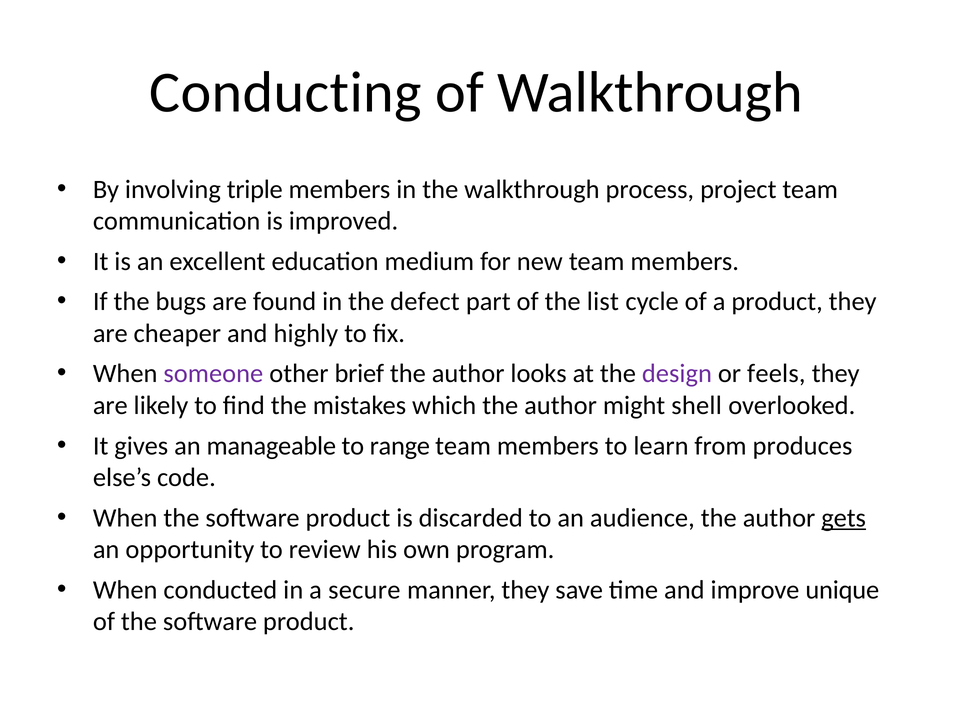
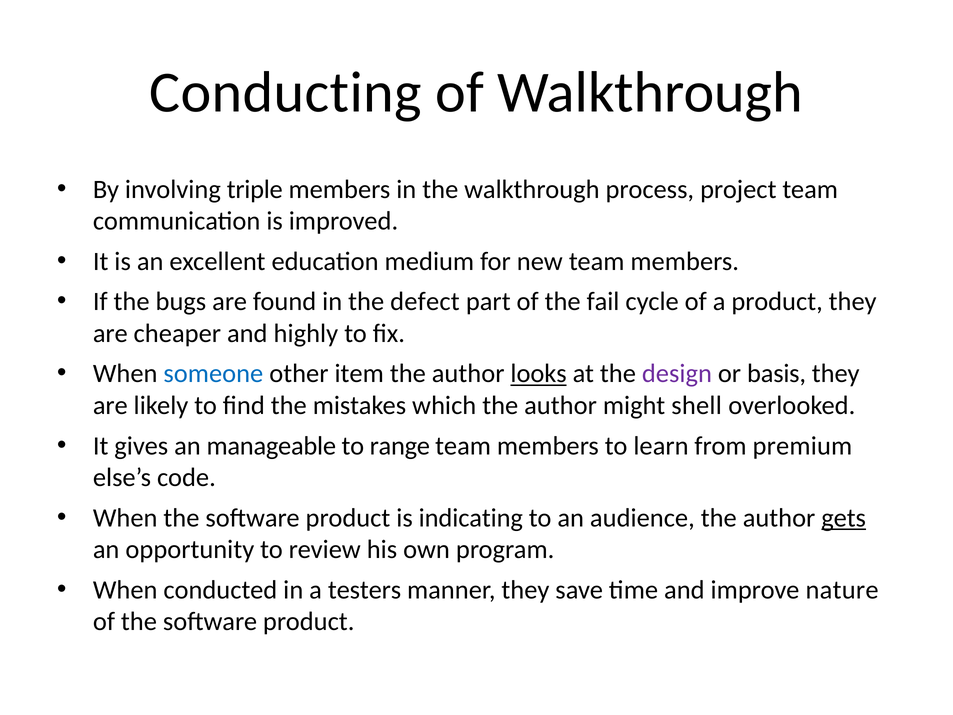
list: list -> fail
someone colour: purple -> blue
brief: brief -> item
looks underline: none -> present
feels: feels -> basis
produces: produces -> premium
discarded: discarded -> indicating
secure: secure -> testers
unique: unique -> nature
